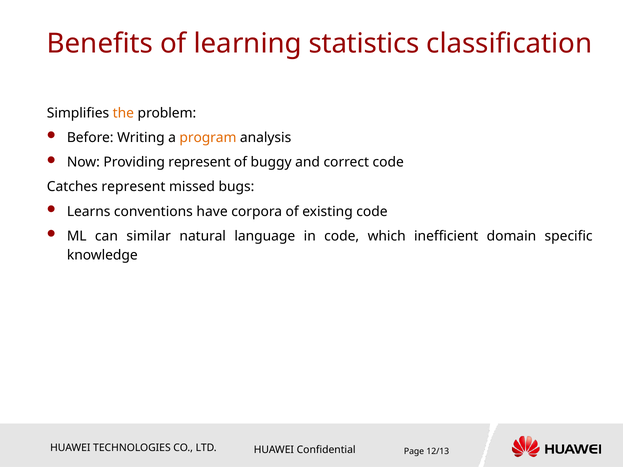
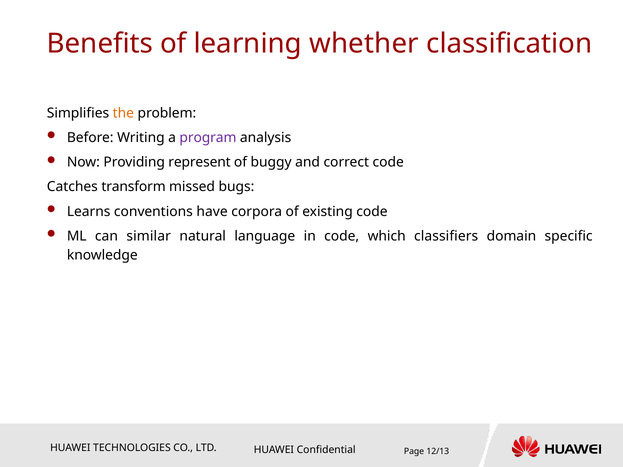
statistics: statistics -> whether
program colour: orange -> purple
Catches represent: represent -> transform
inefficient: inefficient -> classifiers
